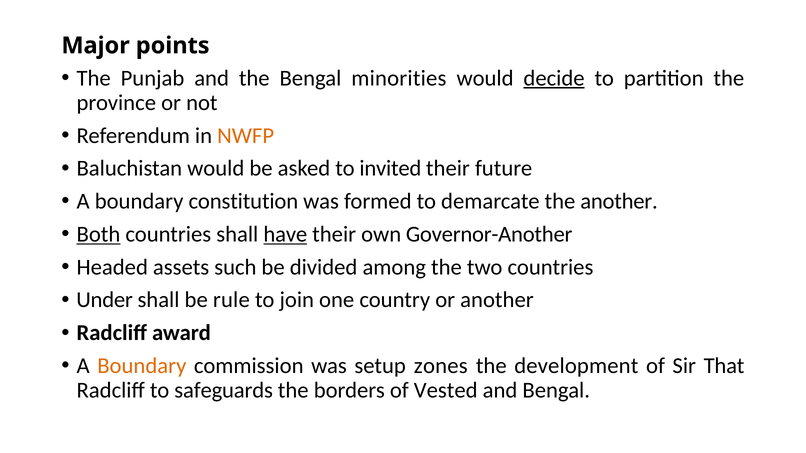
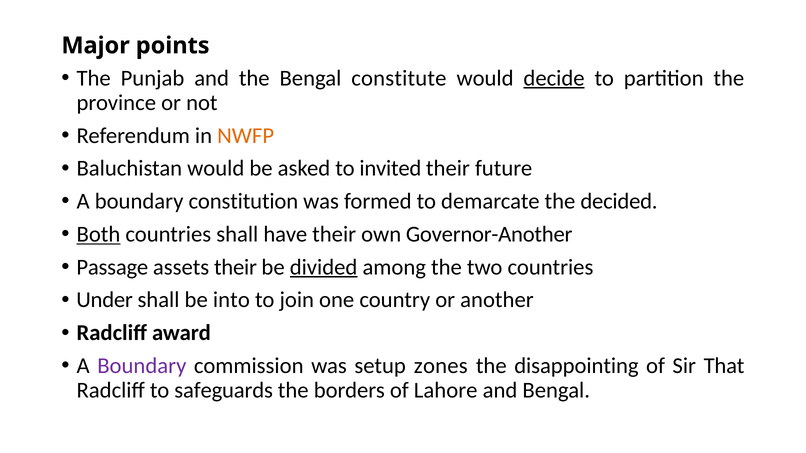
minorities: minorities -> constitute
the another: another -> decided
have underline: present -> none
Headed: Headed -> Passage
assets such: such -> their
divided underline: none -> present
rule: rule -> into
Boundary at (142, 366) colour: orange -> purple
development: development -> disappointing
Vested: Vested -> Lahore
